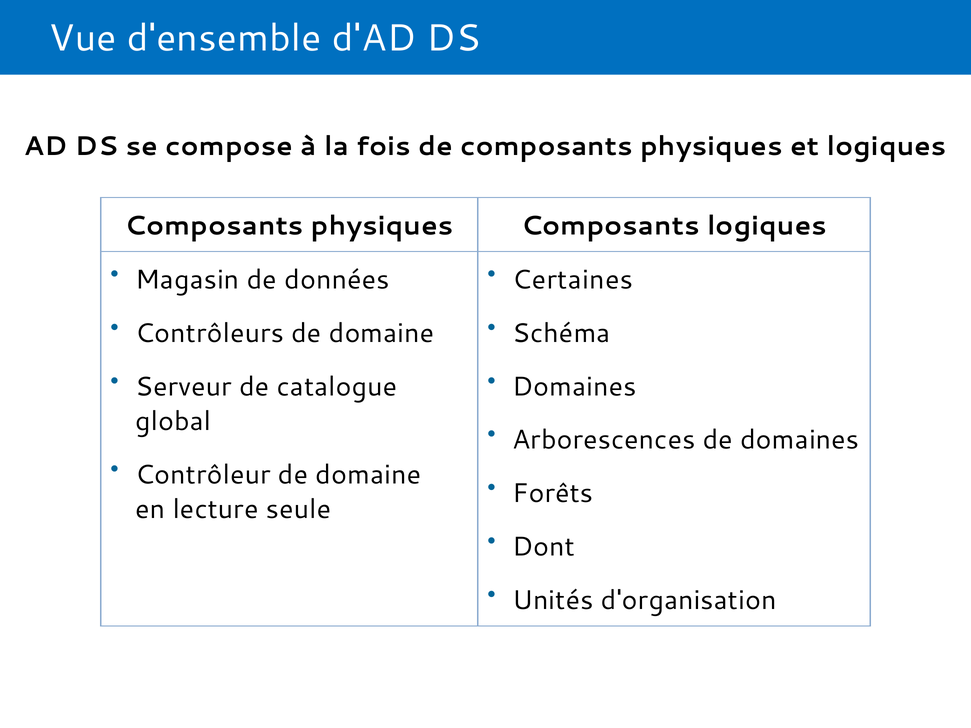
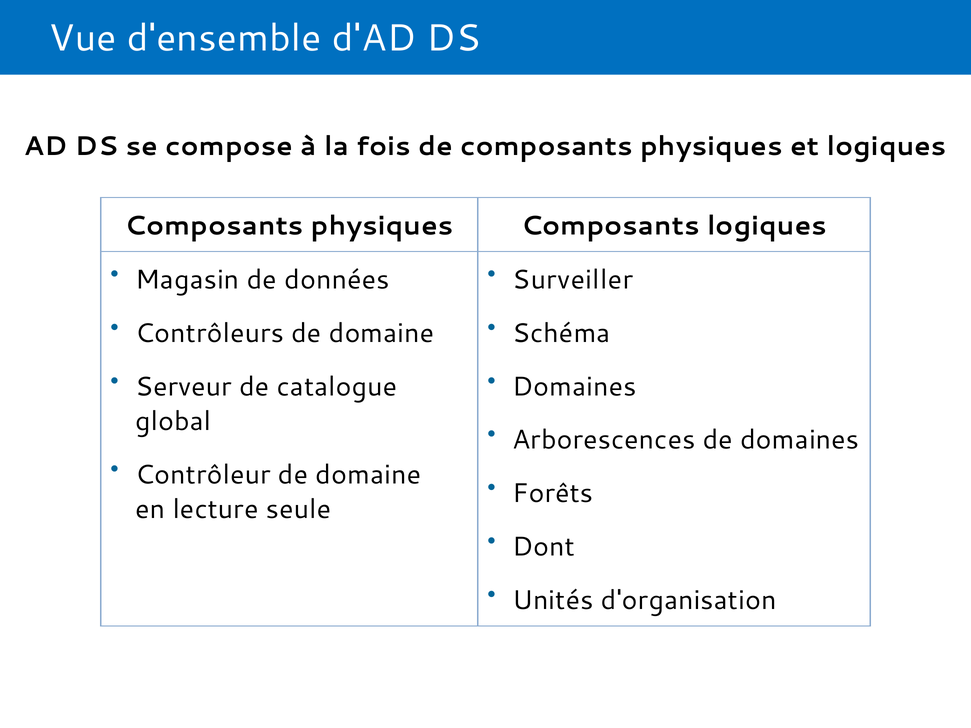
Certaines: Certaines -> Surveiller
